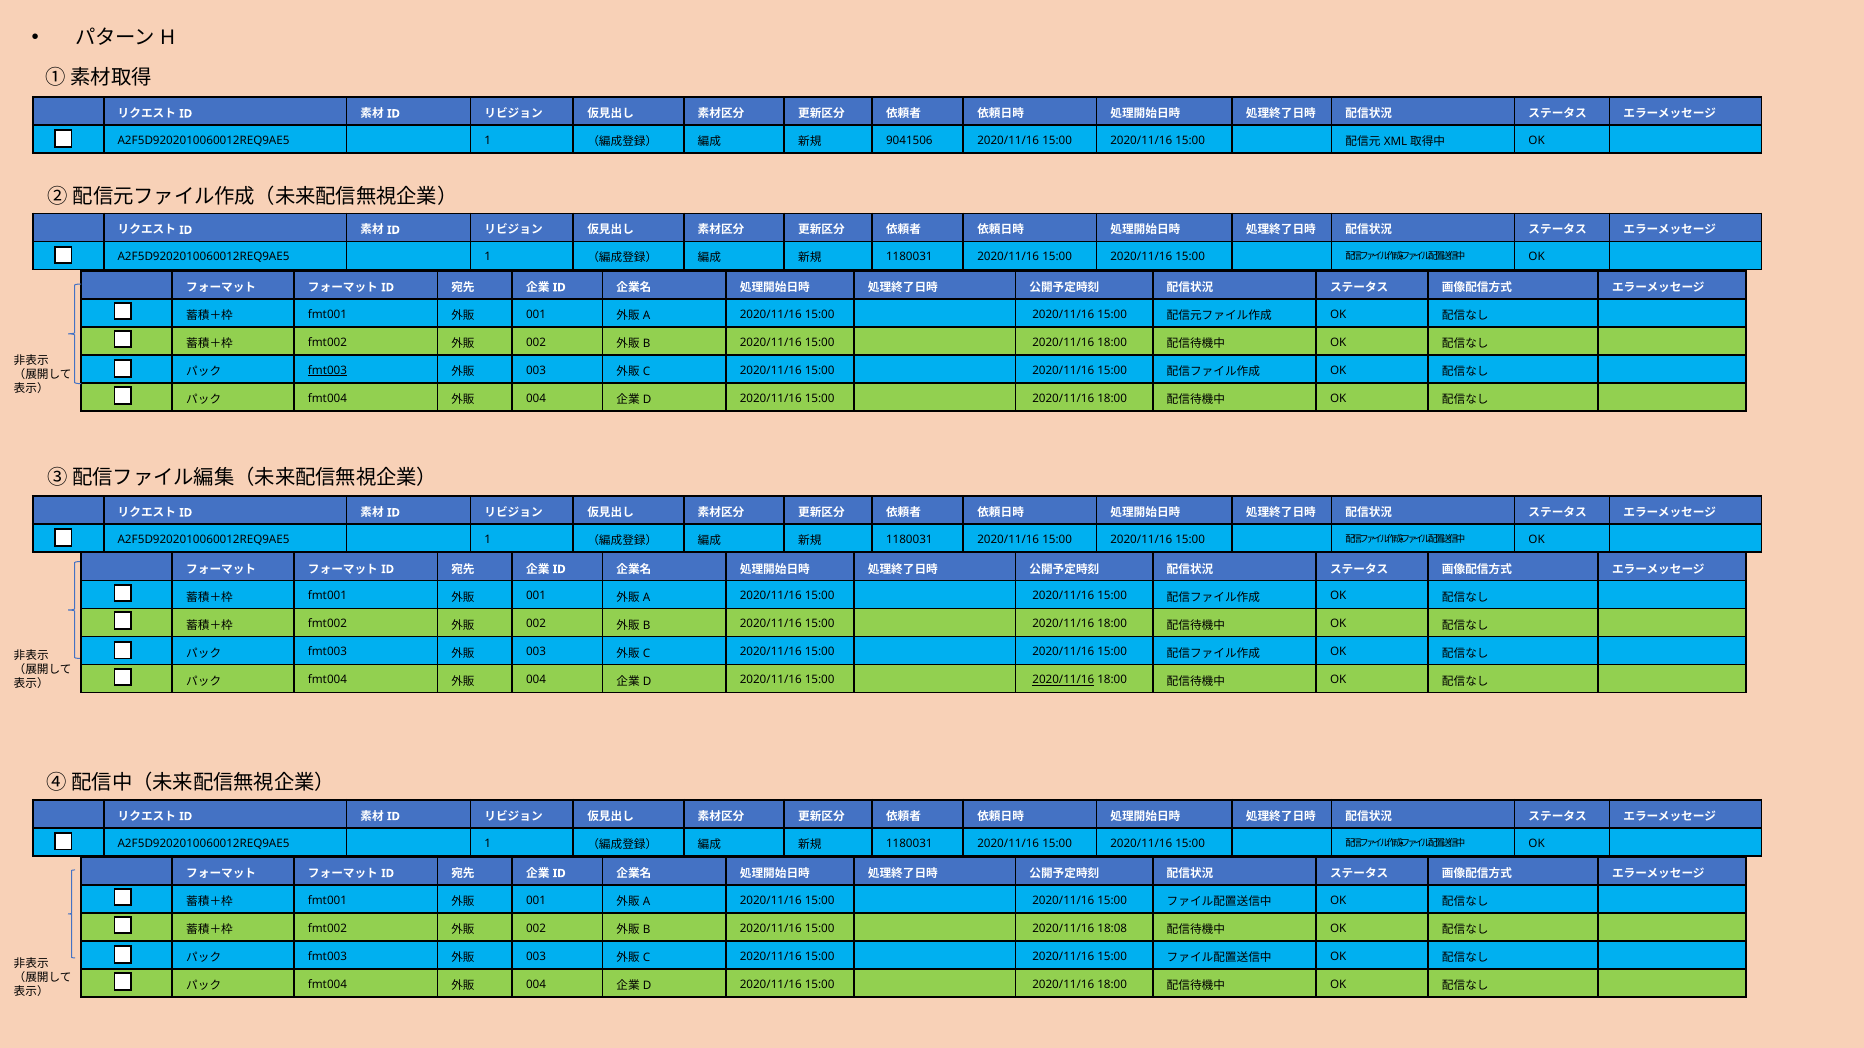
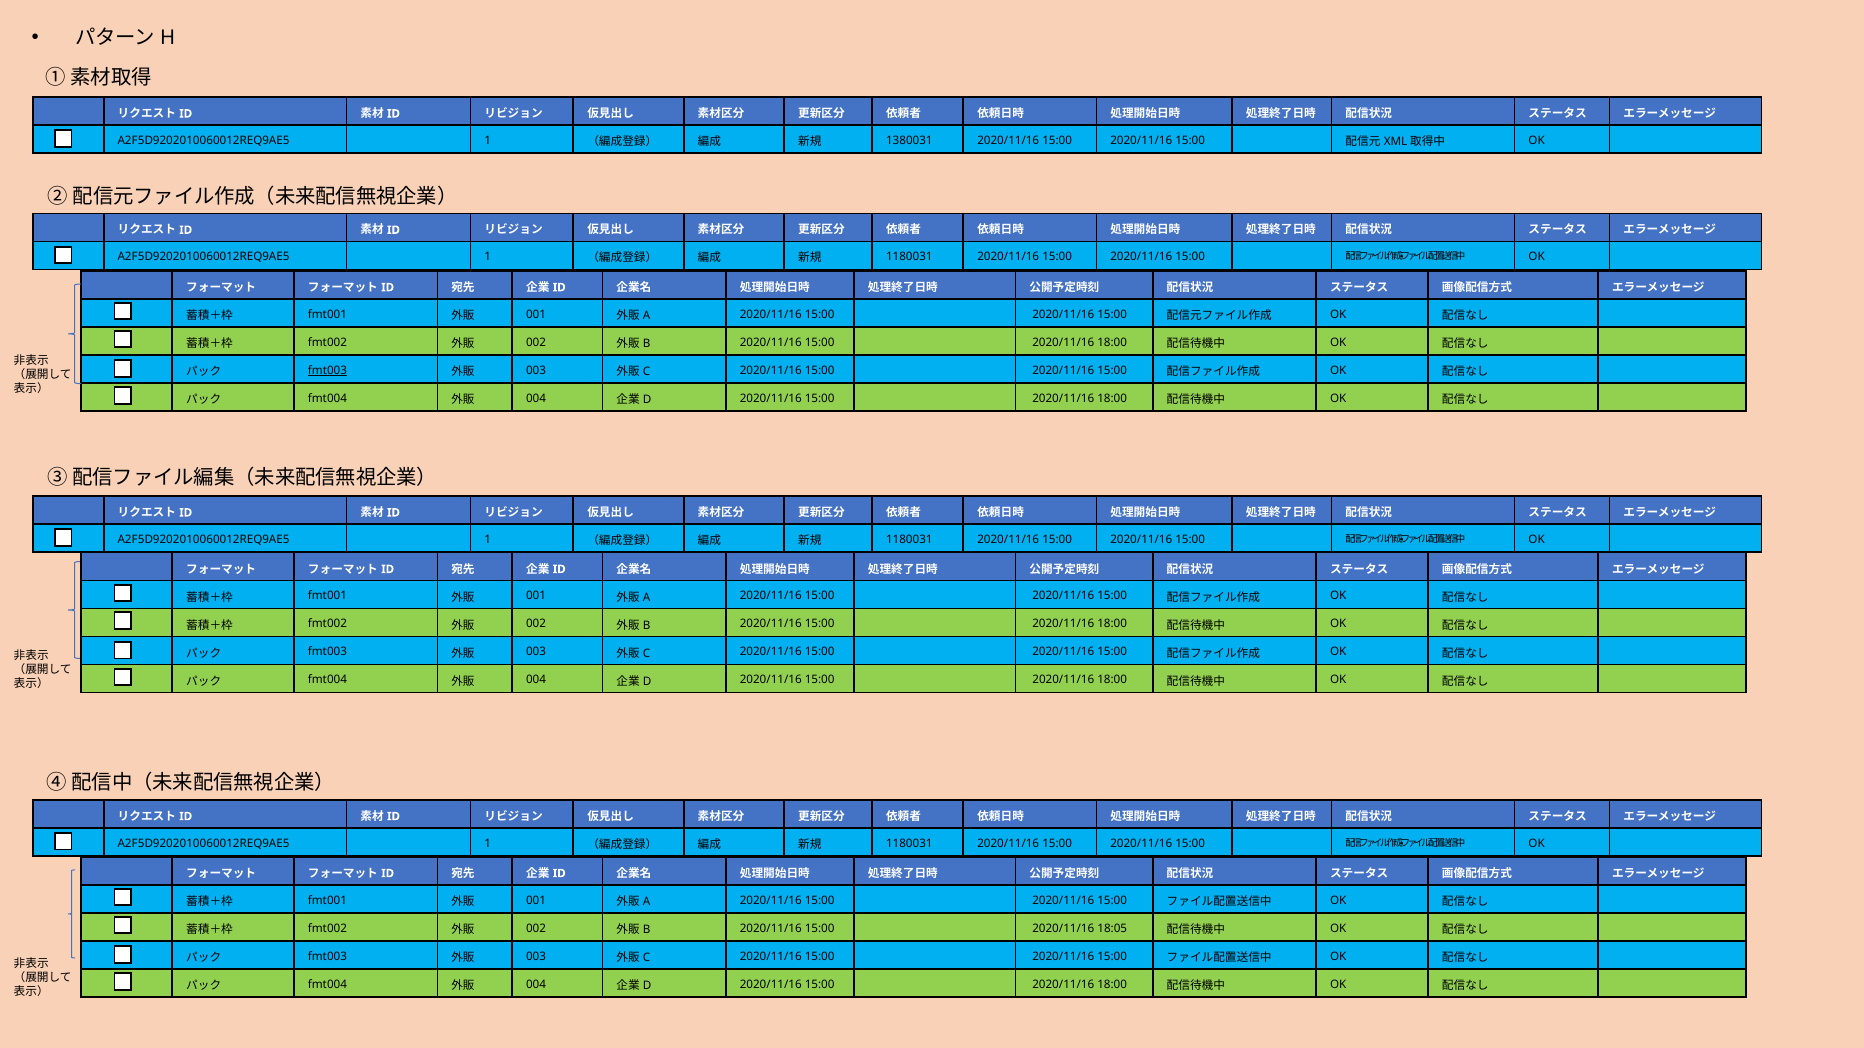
9041506: 9041506 -> 1380031
2020/11/16 at (1063, 680) underline: present -> none
18:08: 18:08 -> 18:05
